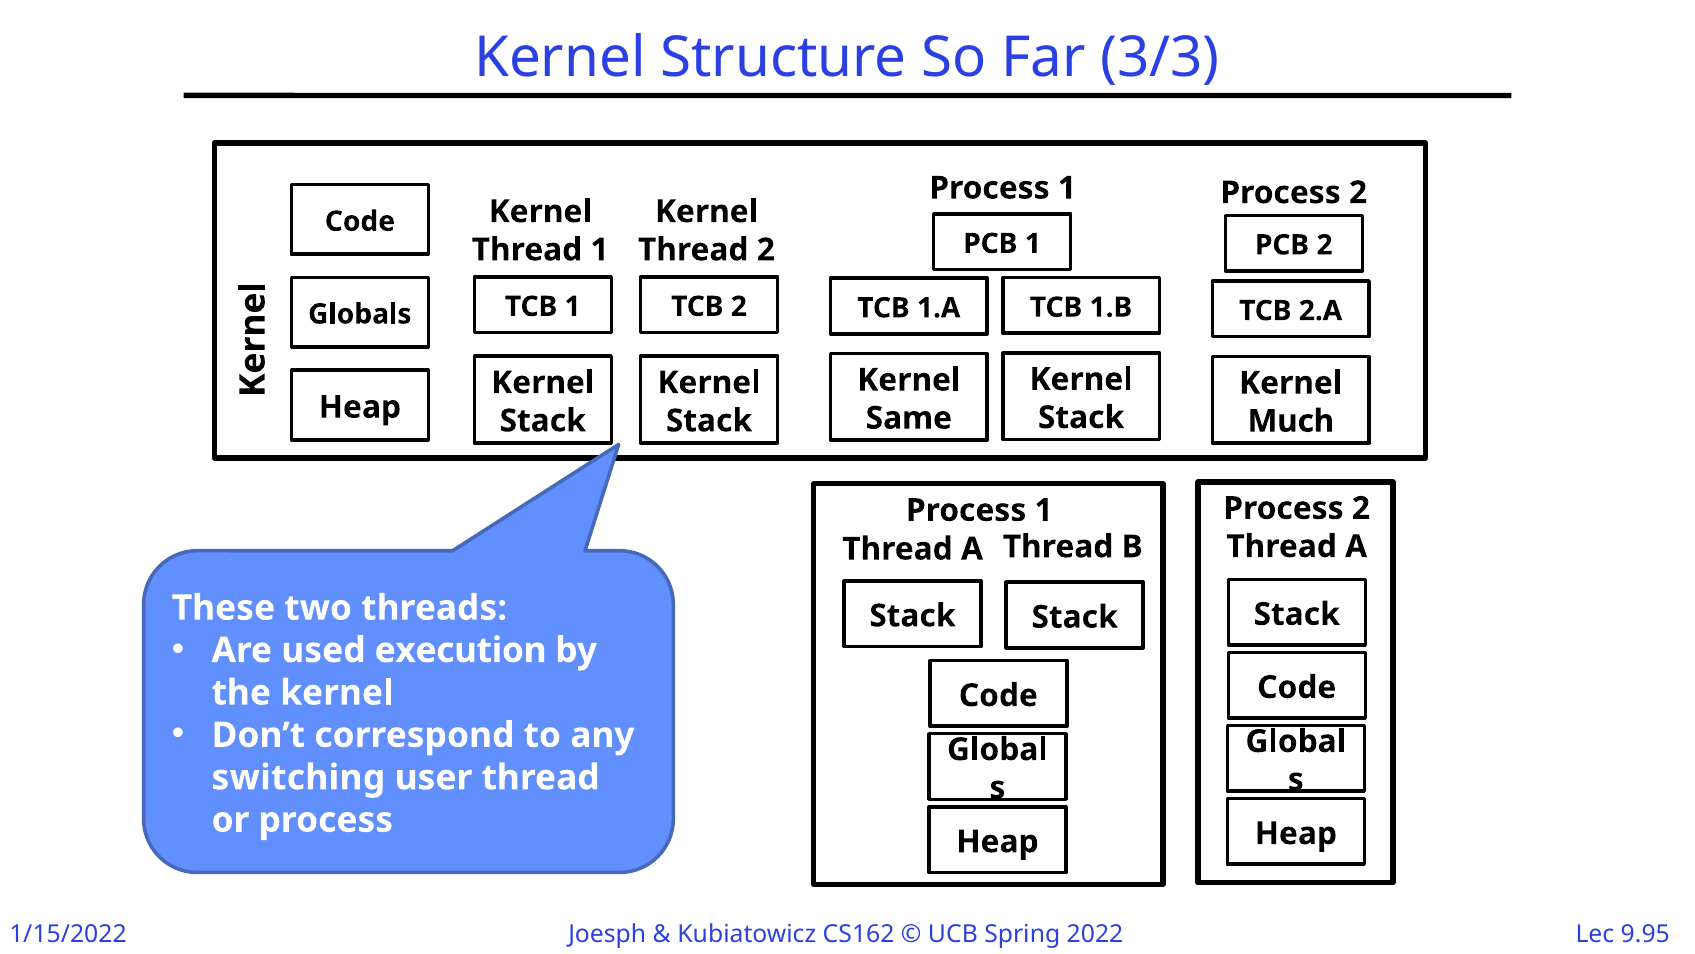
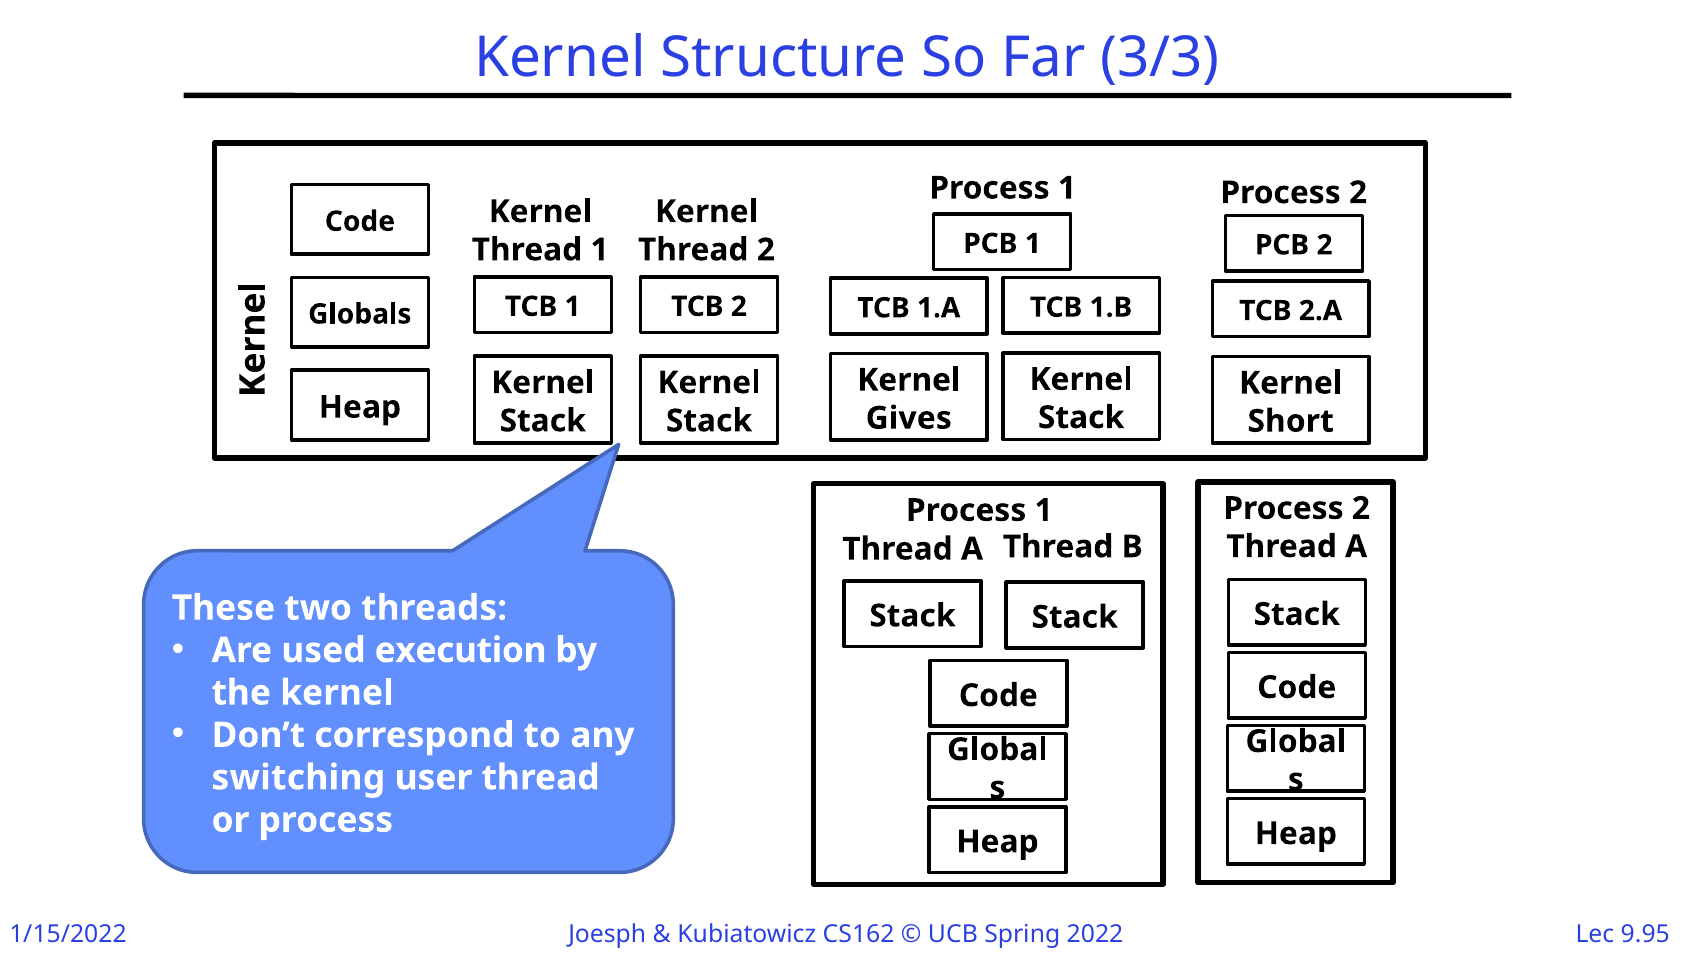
Same: Same -> Gives
Much: Much -> Short
